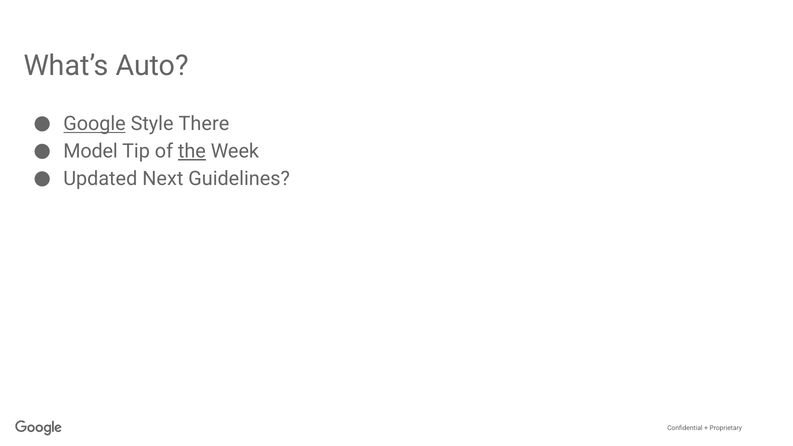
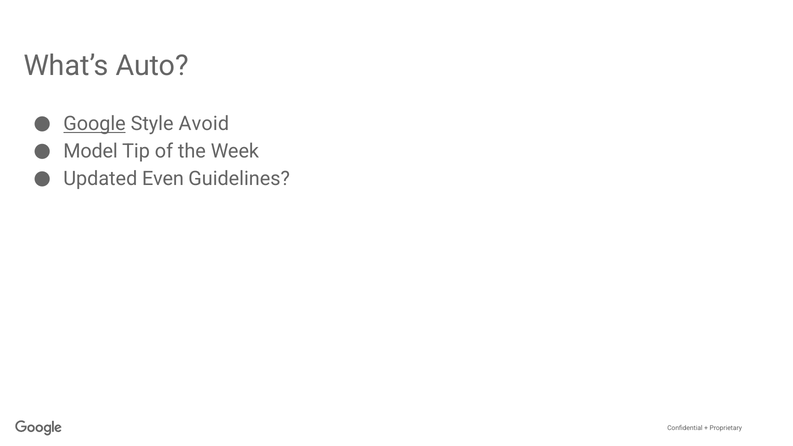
There: There -> Avoid
the underline: present -> none
Next: Next -> Even
